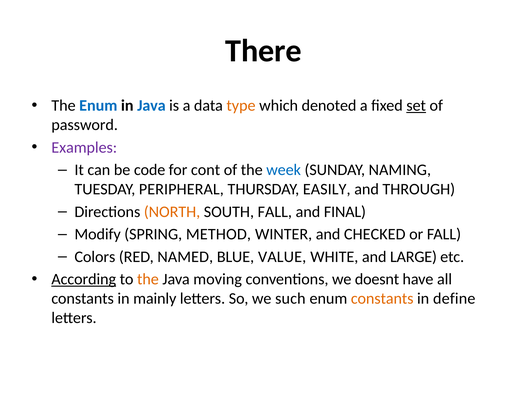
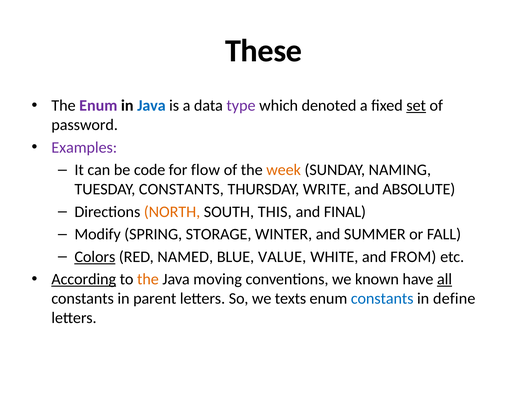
There: There -> These
Enum at (98, 106) colour: blue -> purple
type colour: orange -> purple
cont: cont -> flow
week colour: blue -> orange
TUESDAY PERIPHERAL: PERIPHERAL -> CONSTANTS
EASILY: EASILY -> WRITE
THROUGH: THROUGH -> ABSOLUTE
SOUTH FALL: FALL -> THIS
METHOD: METHOD -> STORAGE
CHECKED: CHECKED -> SUMMER
Colors underline: none -> present
LARGE: LARGE -> FROM
doesnt: doesnt -> known
all underline: none -> present
mainly: mainly -> parent
such: such -> texts
constants at (382, 299) colour: orange -> blue
